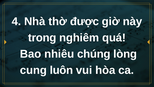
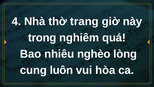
được: được -> trang
chúng: chúng -> nghèo
